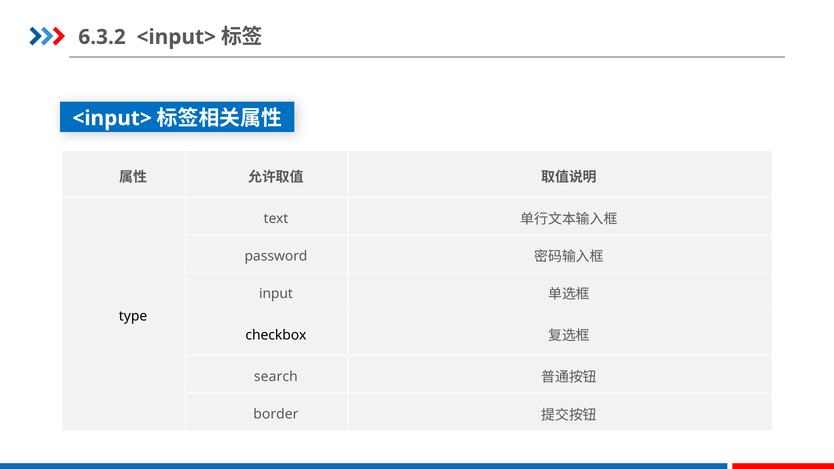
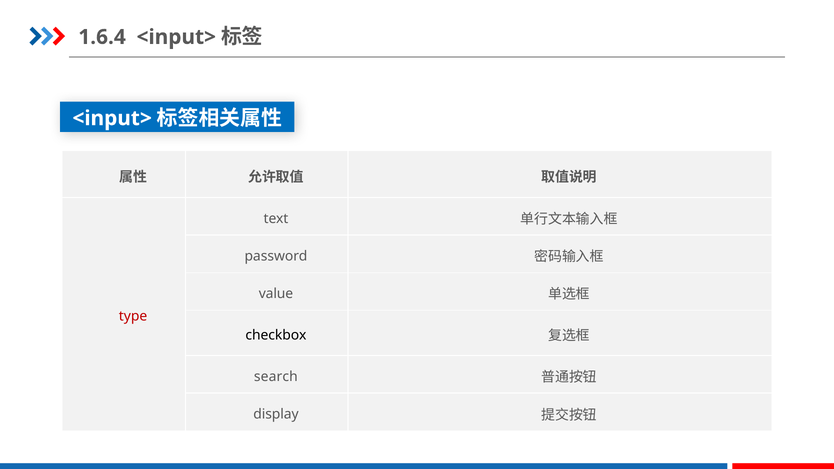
6.3.2: 6.3.2 -> 1.6.4
input: input -> value
type colour: black -> red
border: border -> display
